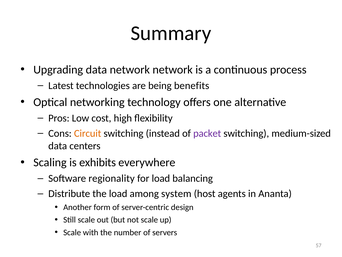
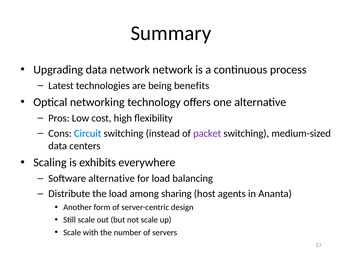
Circuit colour: orange -> blue
Software regionality: regionality -> alternative
system: system -> sharing
